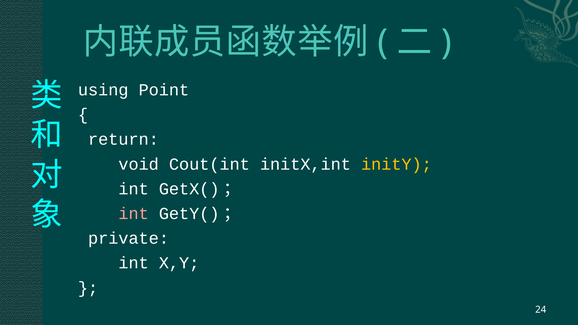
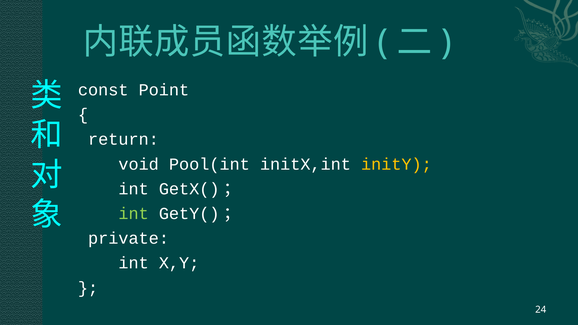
using: using -> const
Cout(int: Cout(int -> Pool(int
int at (134, 214) colour: pink -> light green
